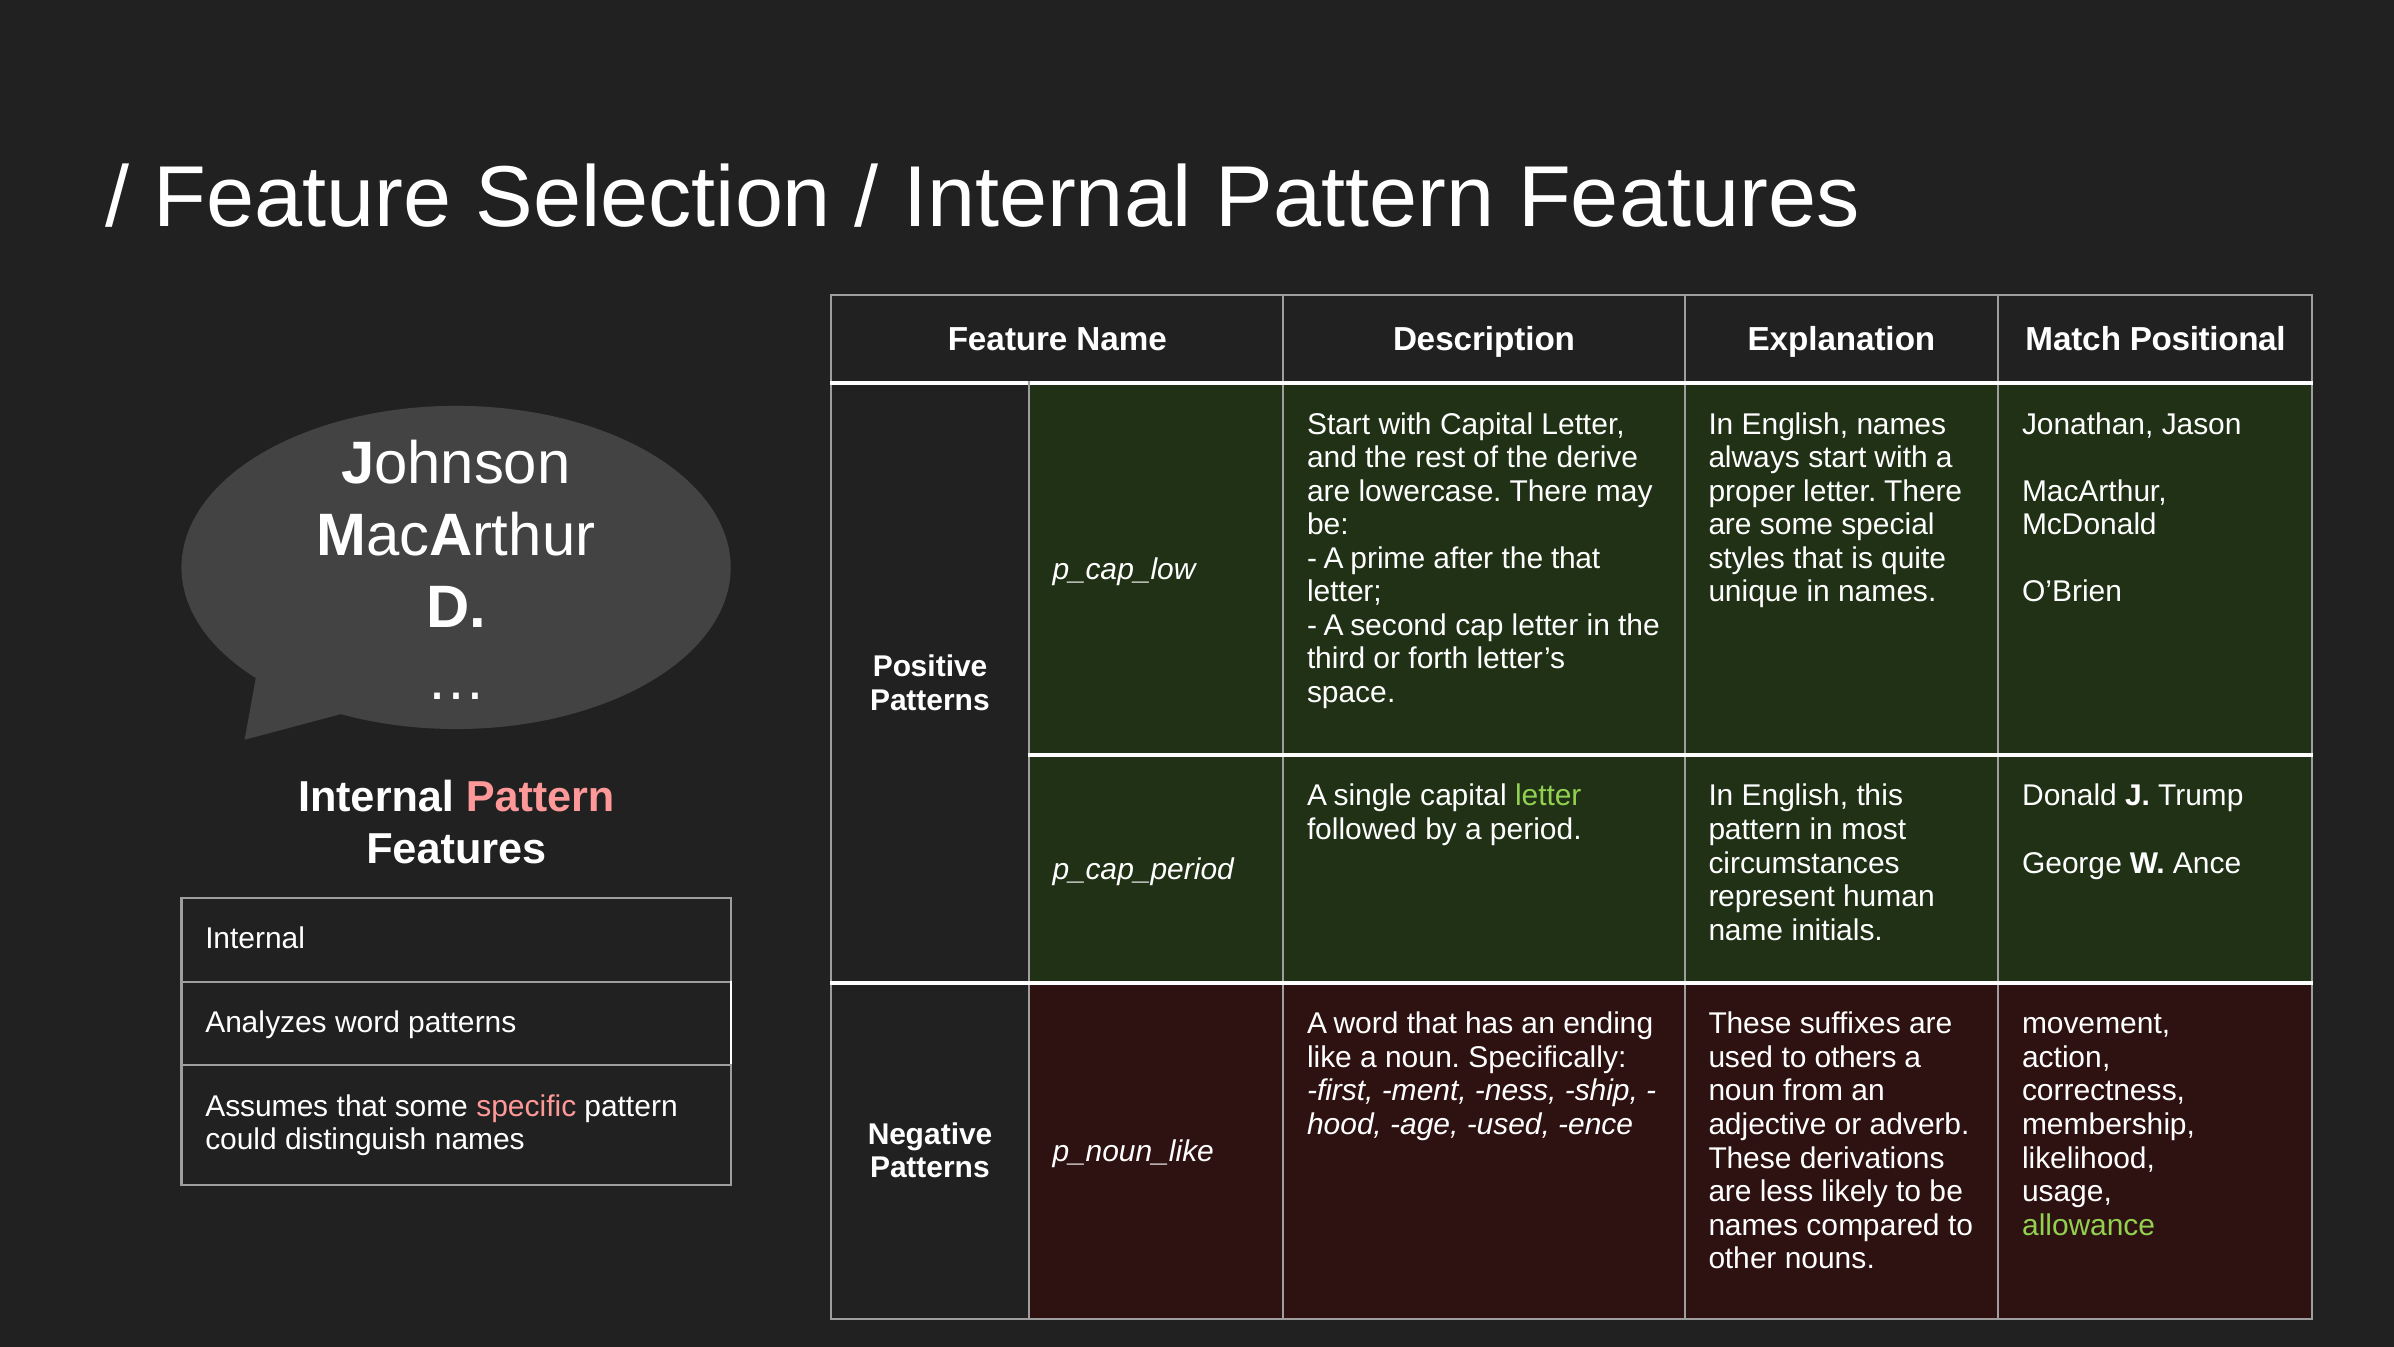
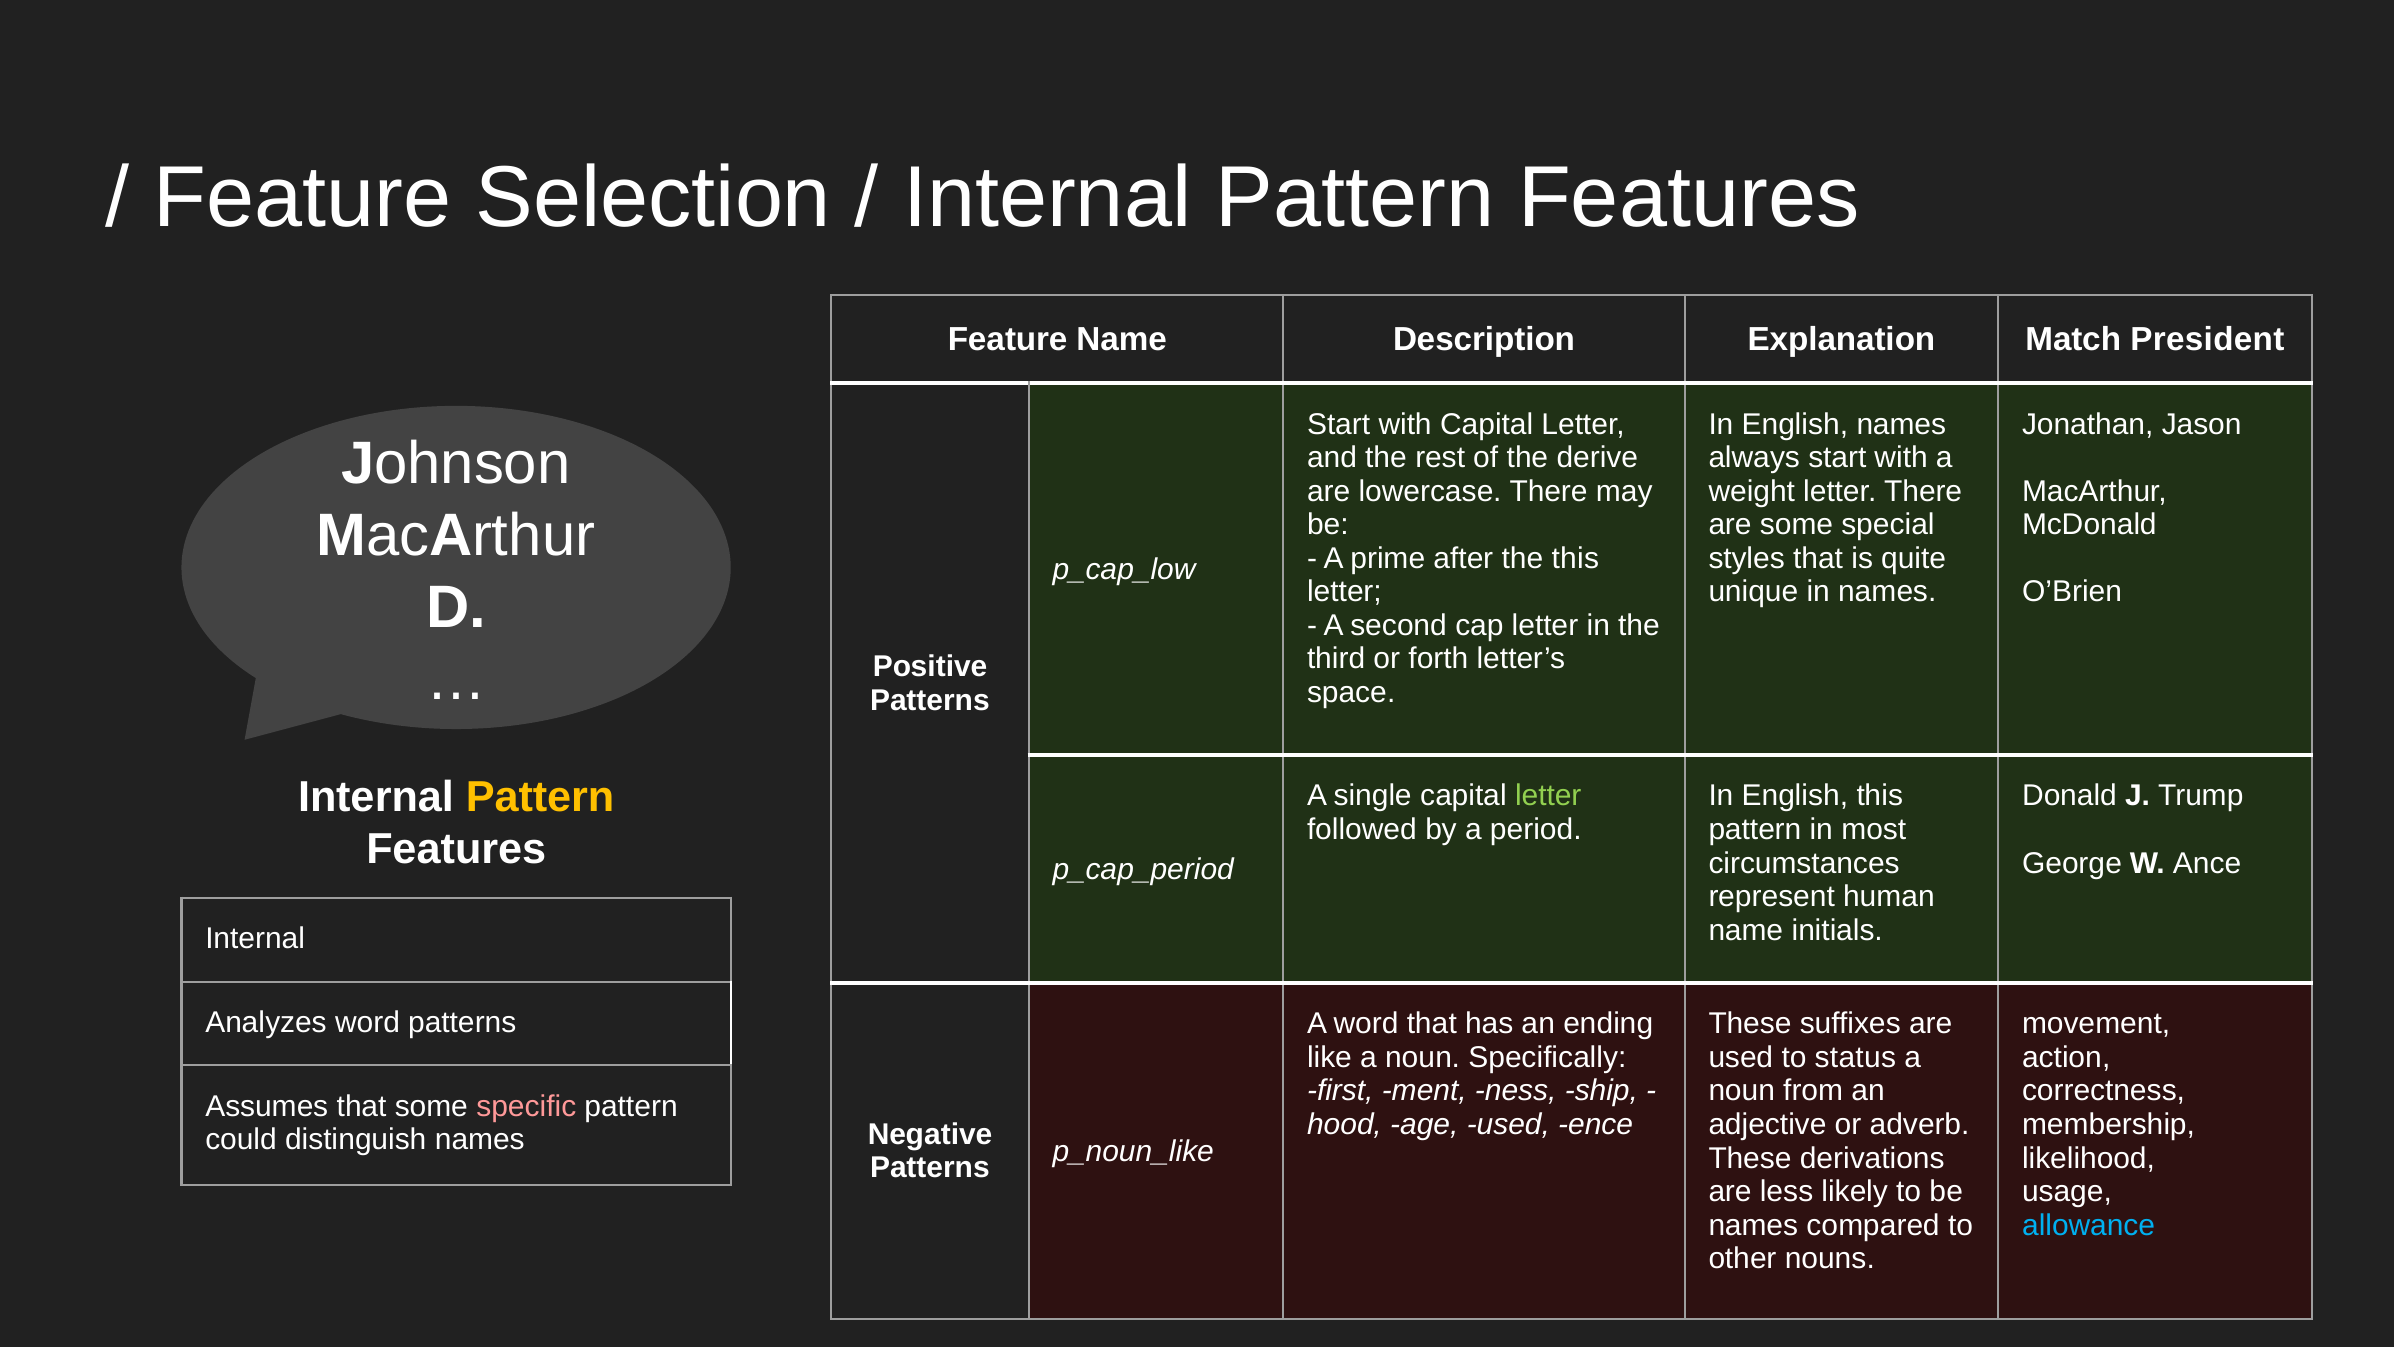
Positional: Positional -> President
proper: proper -> weight
the that: that -> this
Pattern at (540, 797) colour: pink -> yellow
others: others -> status
allowance colour: light green -> light blue
